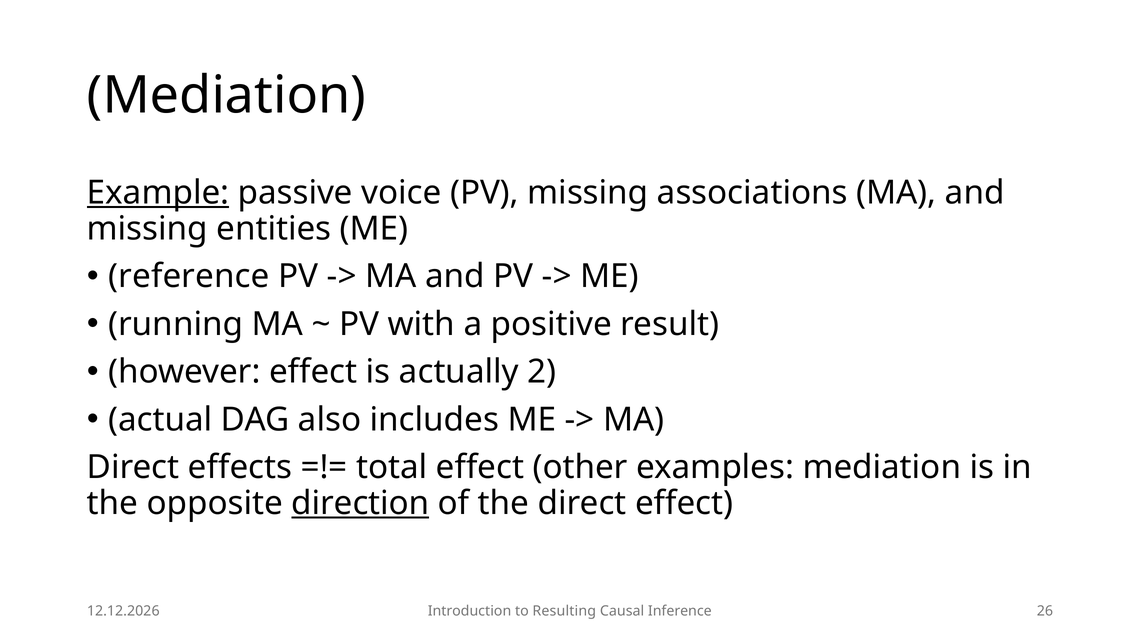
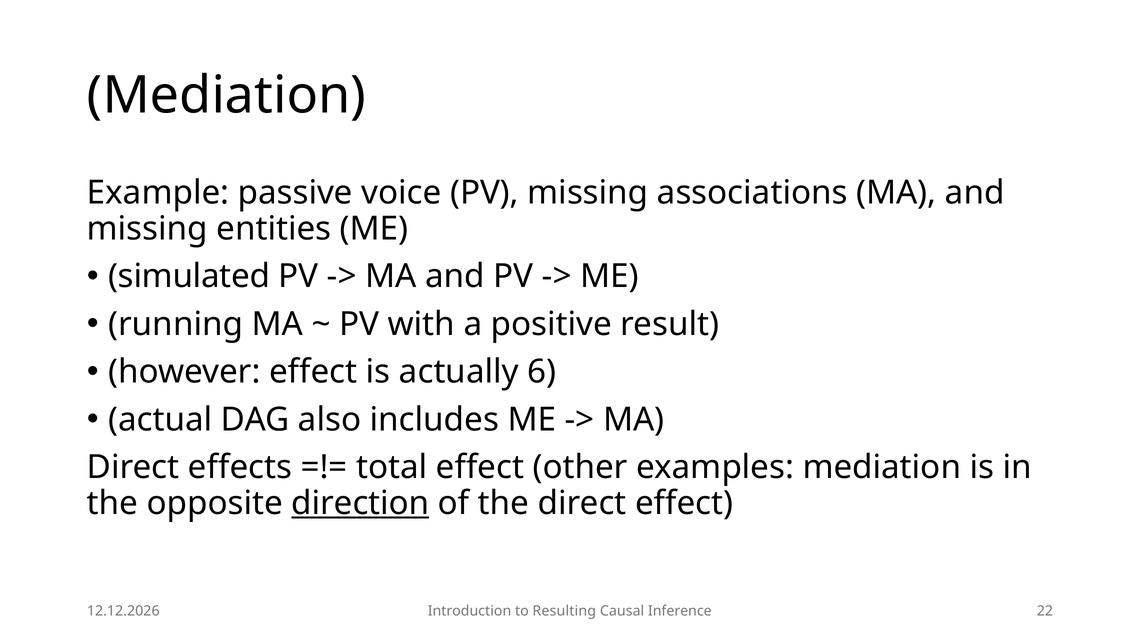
Example underline: present -> none
reference: reference -> simulated
2: 2 -> 6
26: 26 -> 22
